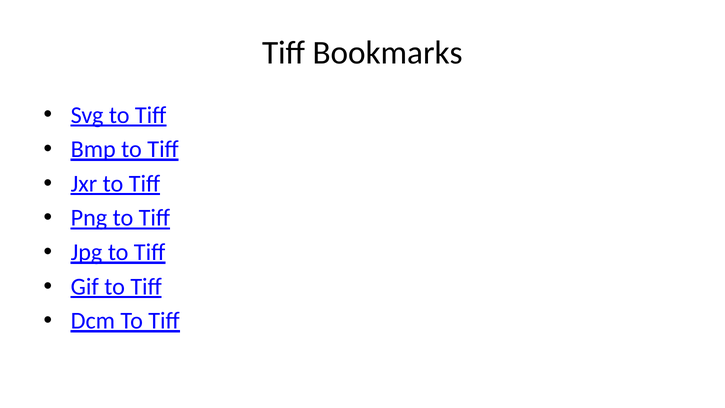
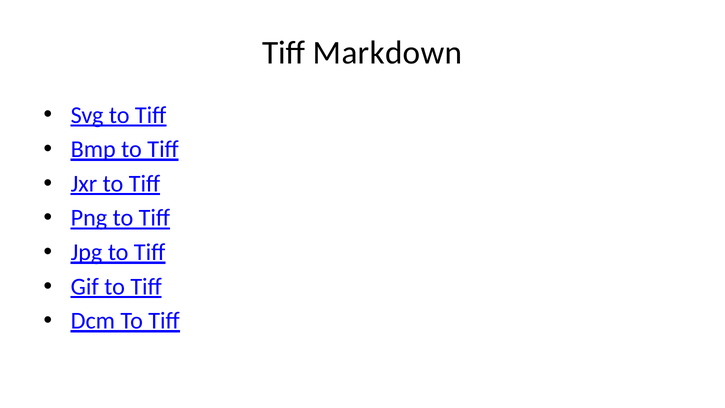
Bookmarks: Bookmarks -> Markdown
